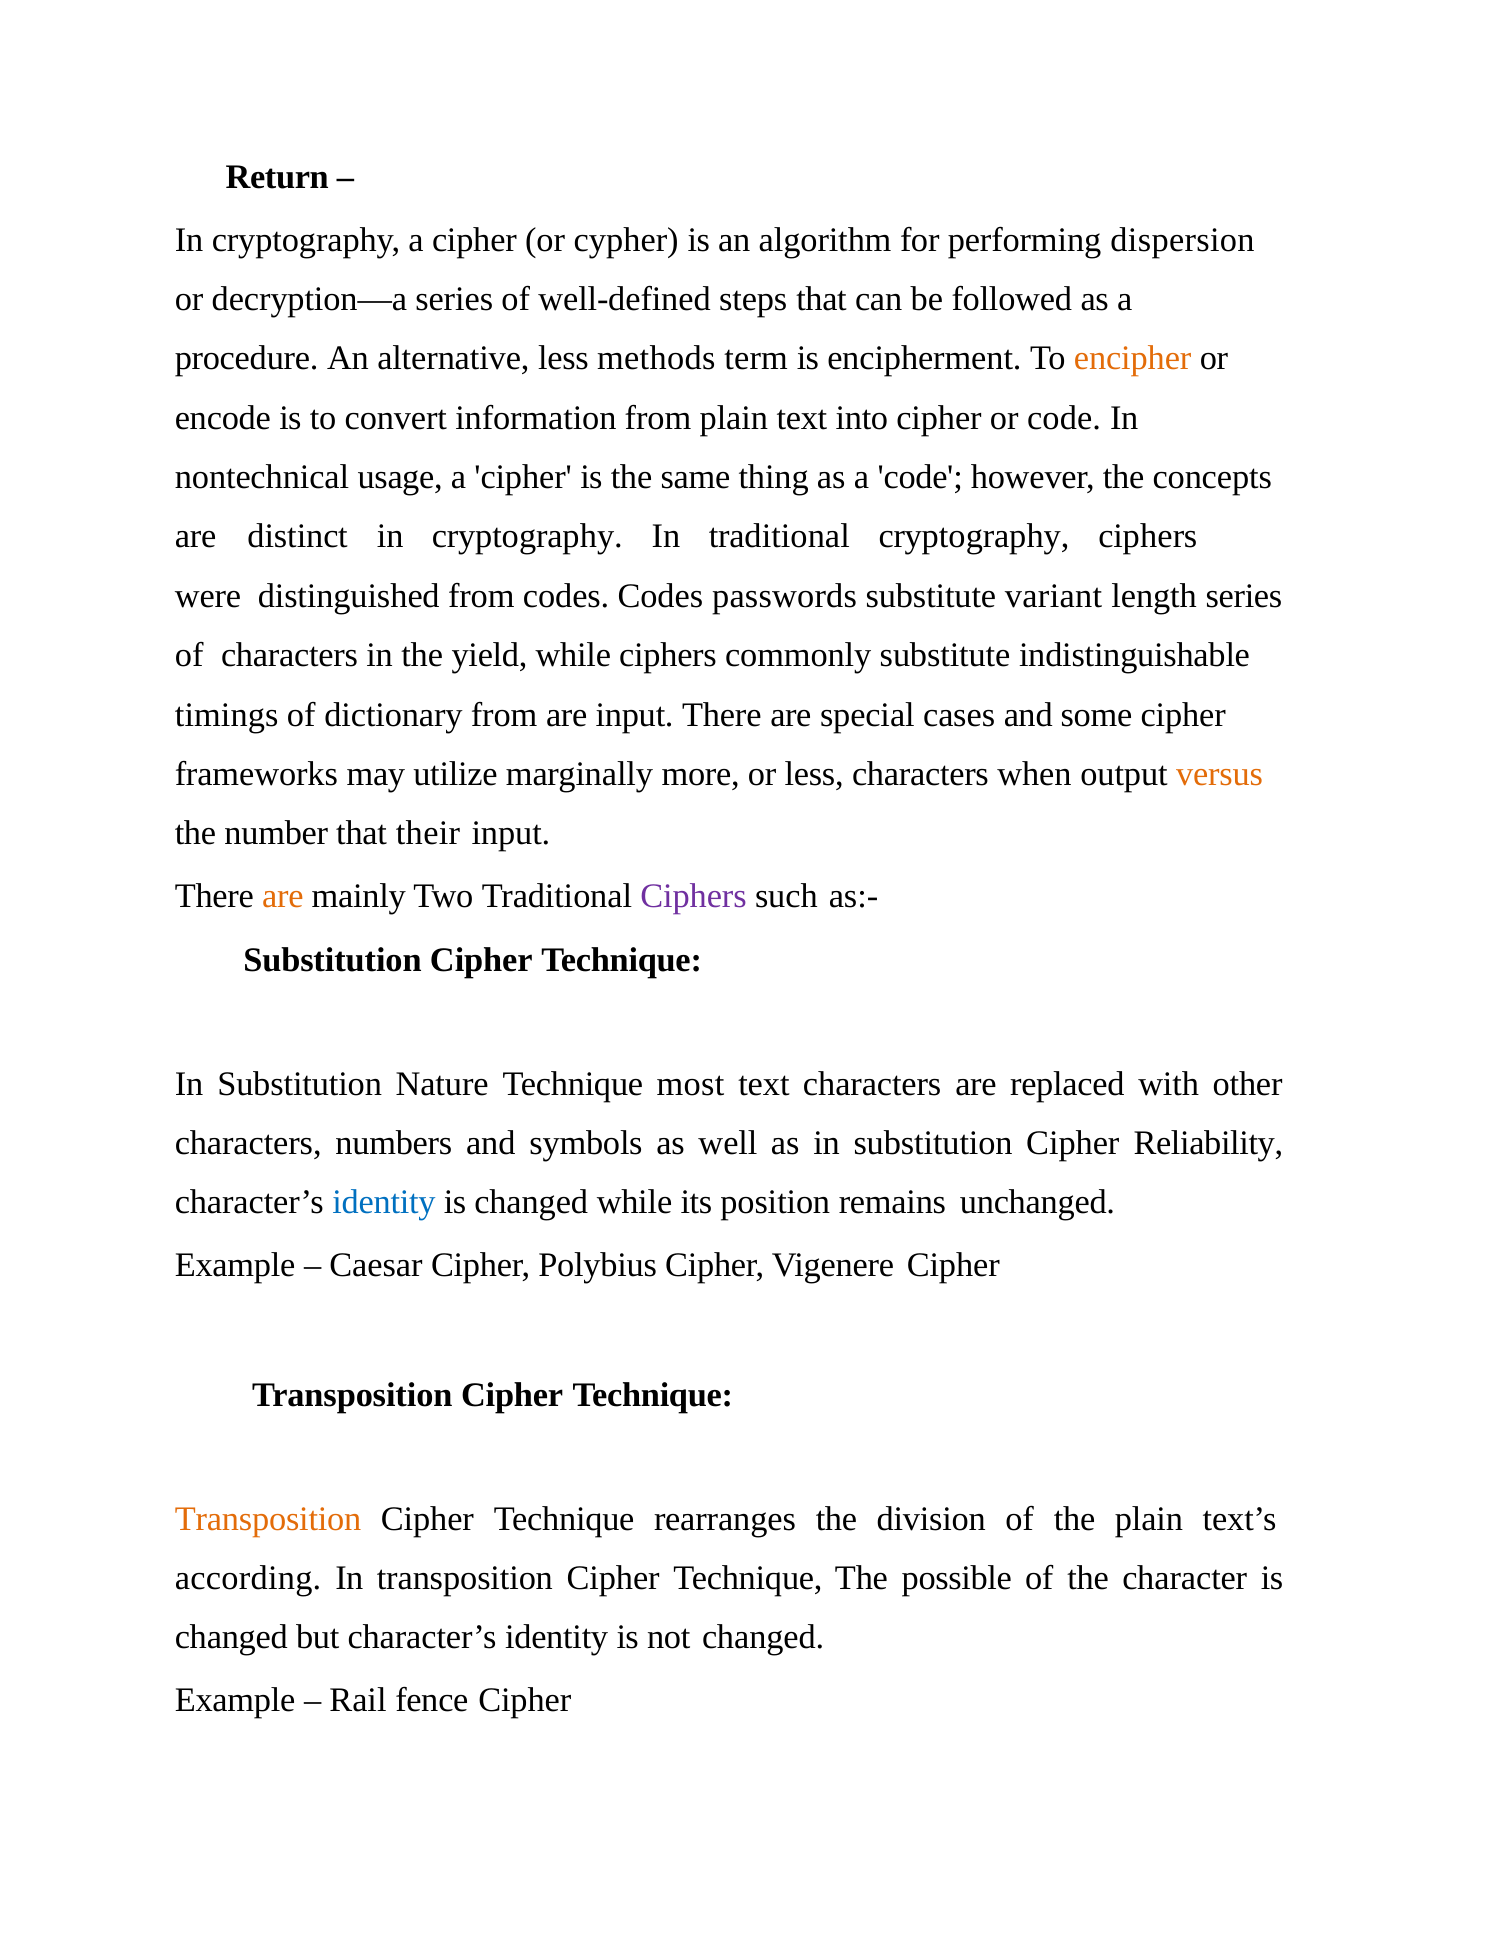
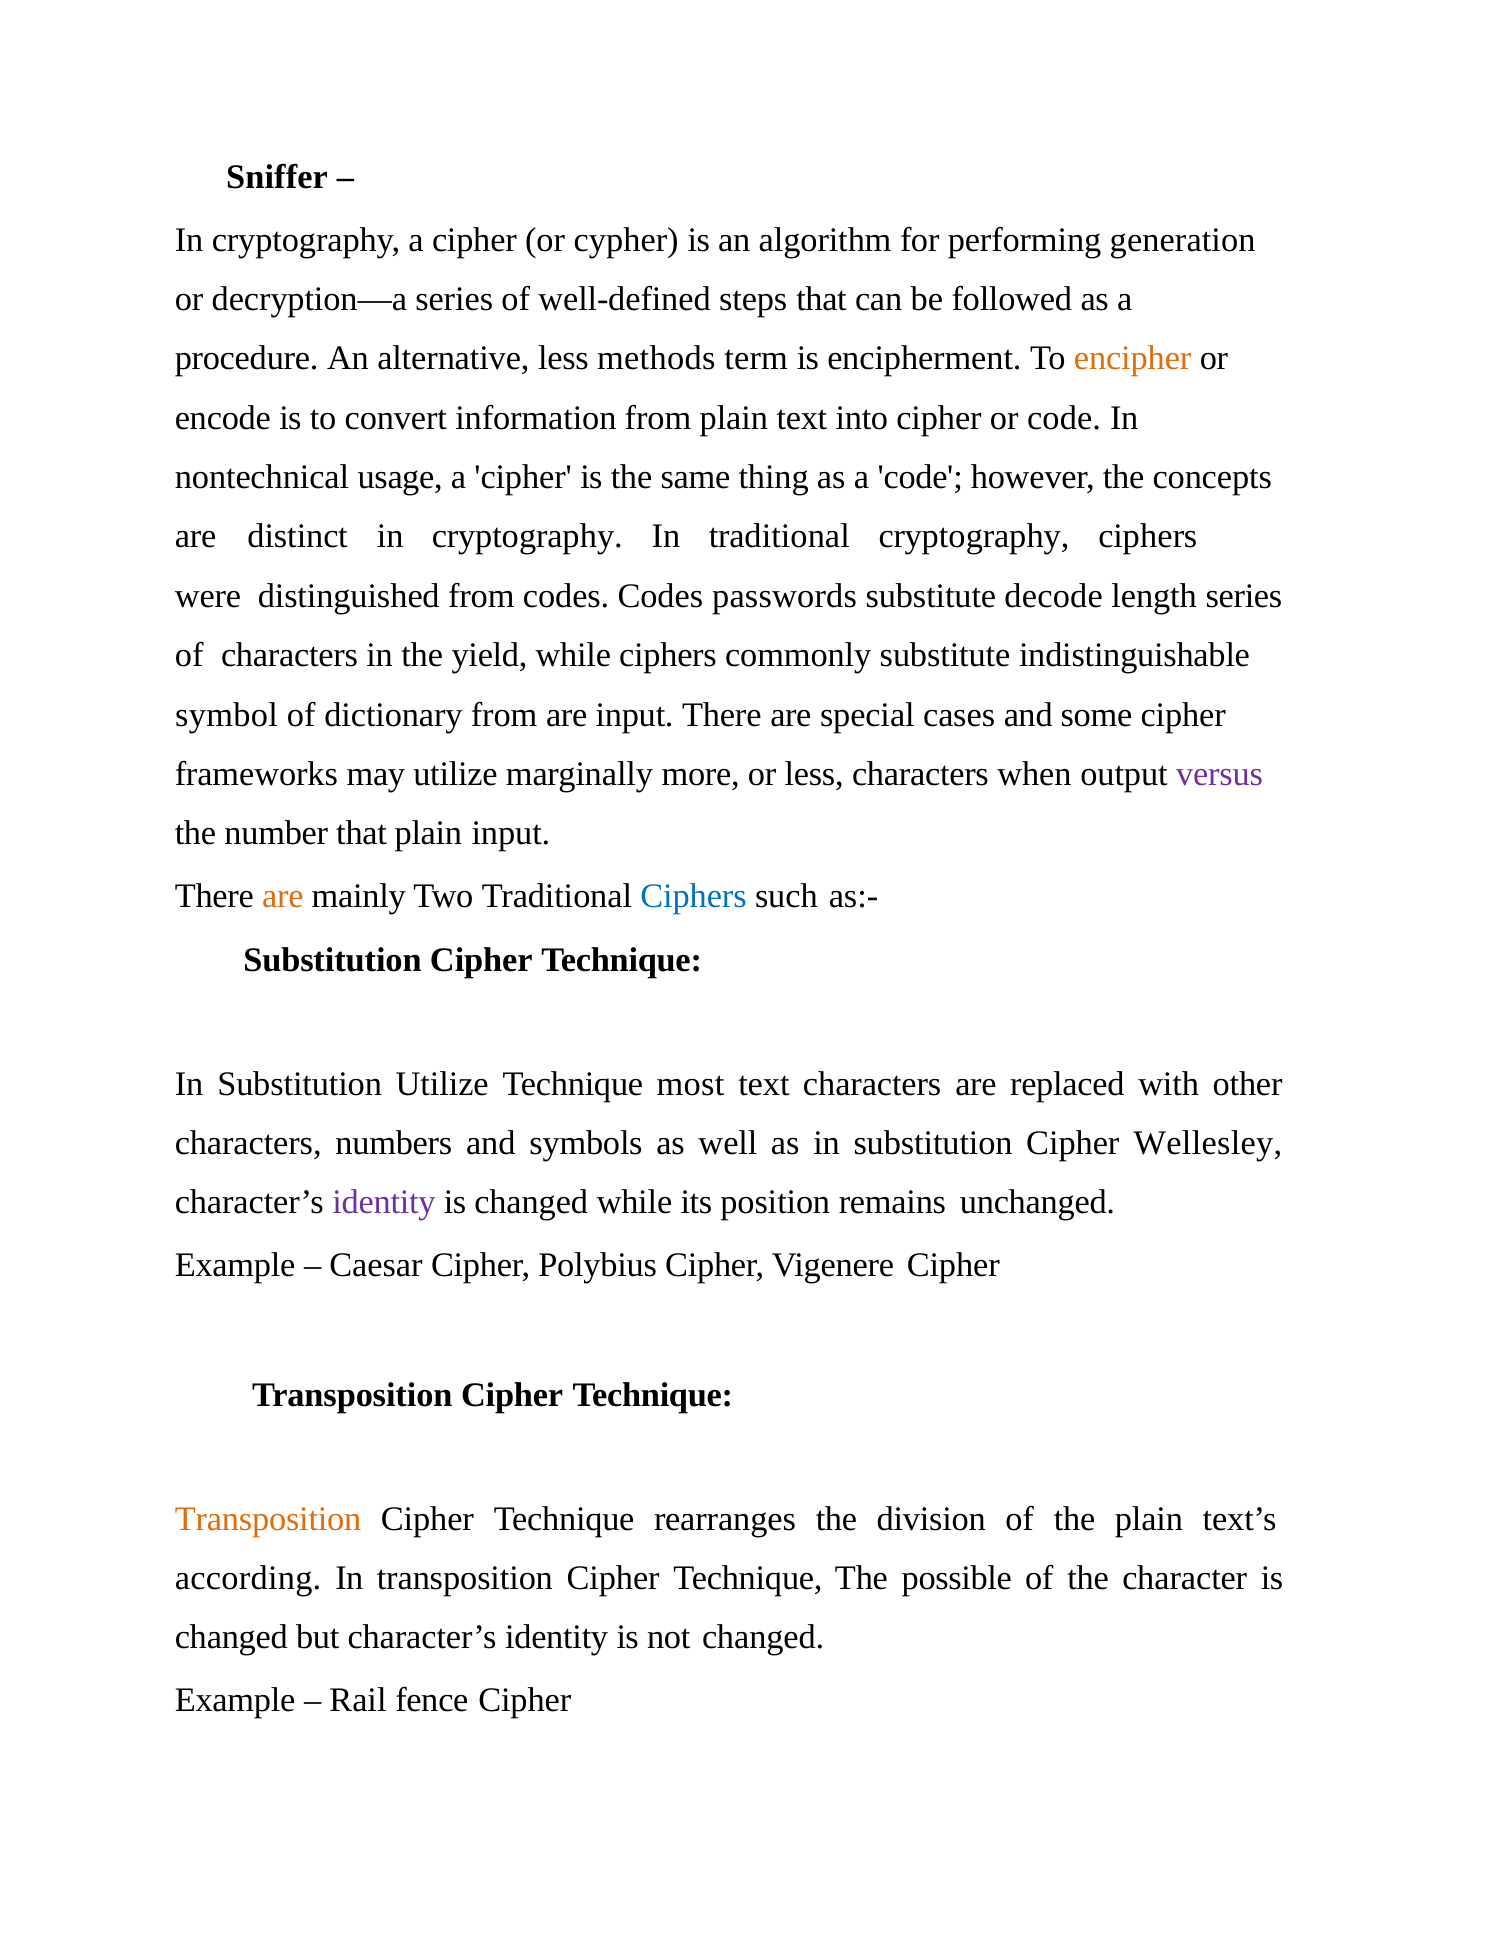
Return: Return -> Sniffer
dispersion: dispersion -> generation
variant: variant -> decode
timings: timings -> symbol
versus colour: orange -> purple
that their: their -> plain
Ciphers at (693, 896) colour: purple -> blue
Substitution Nature: Nature -> Utilize
Reliability: Reliability -> Wellesley
identity at (384, 1202) colour: blue -> purple
